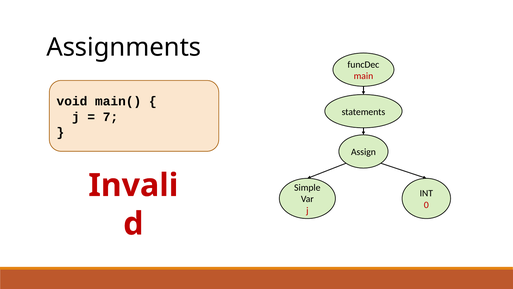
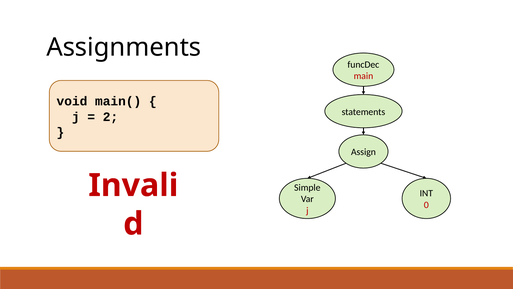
7: 7 -> 2
